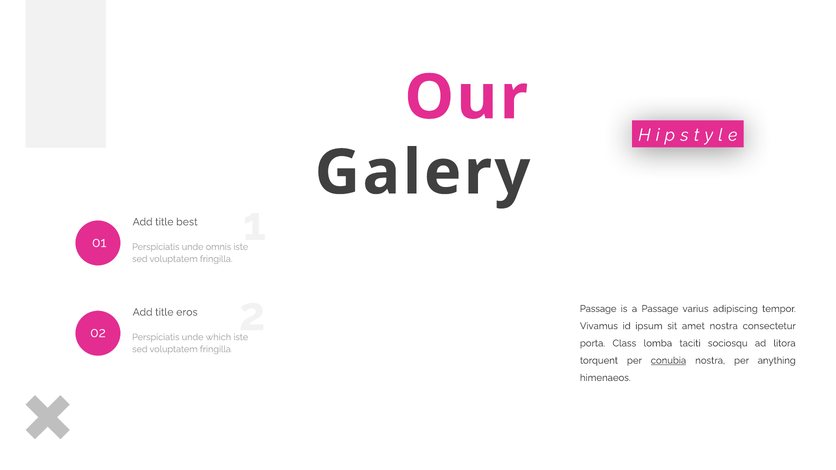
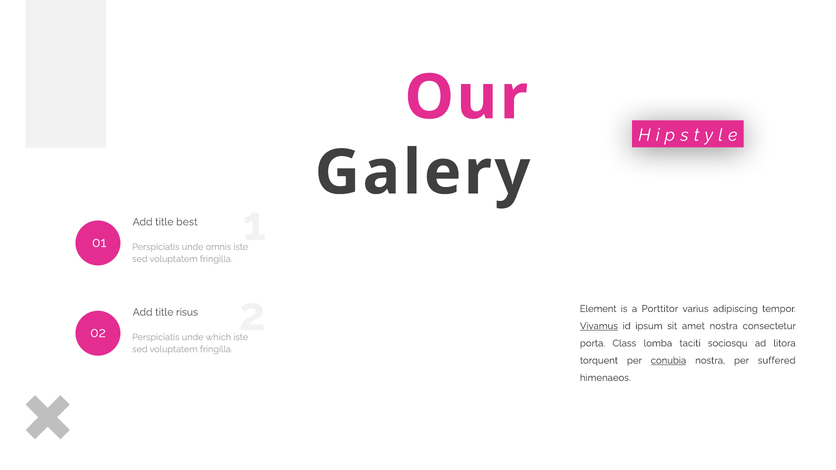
Passage at (598, 309): Passage -> Element
a Passage: Passage -> Porttitor
eros: eros -> risus
Vivamus underline: none -> present
anything: anything -> suffered
